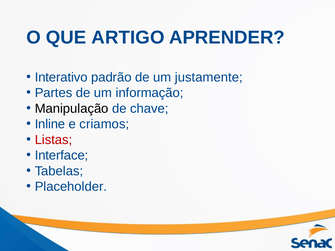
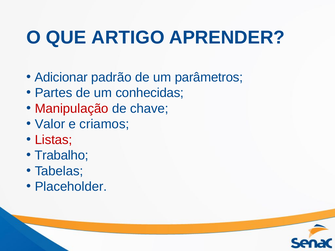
Interativo: Interativo -> Adicionar
justamente: justamente -> parâmetros
informação: informação -> conhecidas
Manipulação colour: black -> red
Inline: Inline -> Valor
Interface: Interface -> Trabalho
